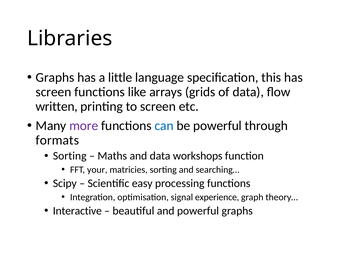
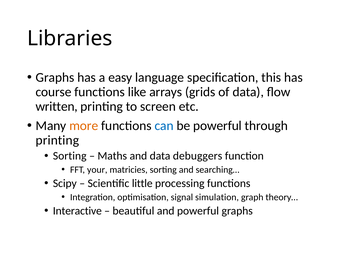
little: little -> easy
screen at (54, 92): screen -> course
more colour: purple -> orange
formats at (57, 140): formats -> printing
workshops: workshops -> debuggers
easy: easy -> little
experience: experience -> simulation
